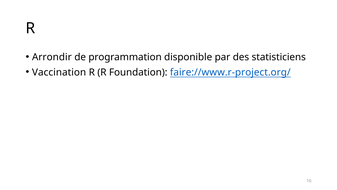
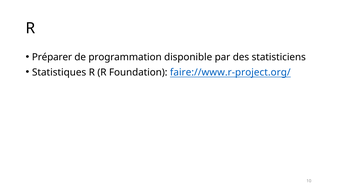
Arrondir: Arrondir -> Préparer
Vaccination: Vaccination -> Statistiques
